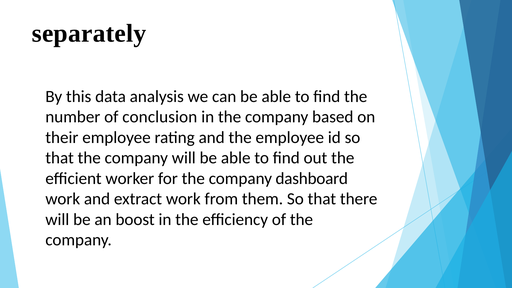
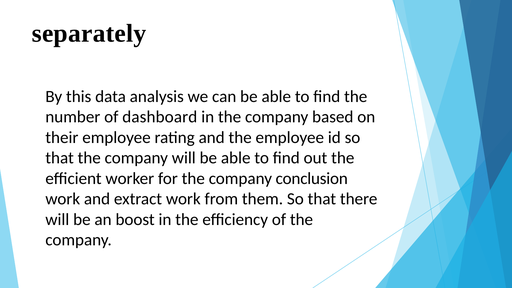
conclusion: conclusion -> dashboard
dashboard: dashboard -> conclusion
